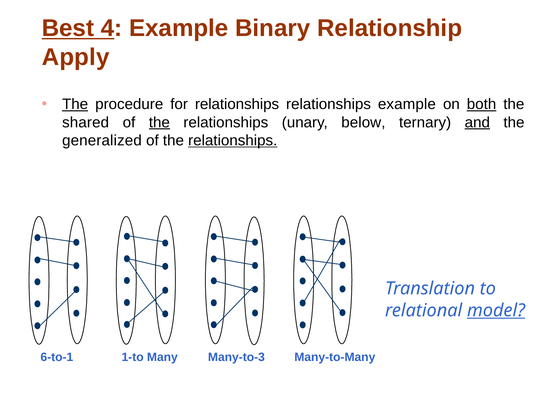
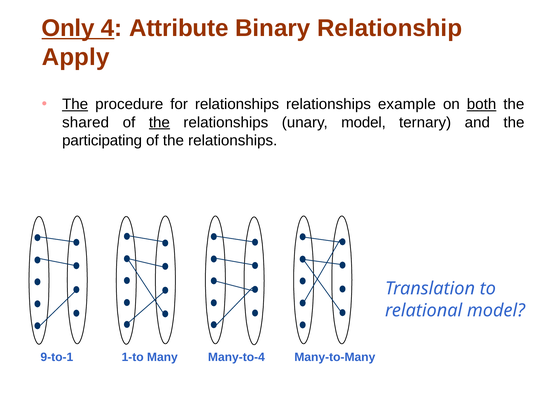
Best: Best -> Only
4 Example: Example -> Attribute
unary below: below -> model
and underline: present -> none
generalized: generalized -> participating
relationships at (233, 141) underline: present -> none
model at (496, 310) underline: present -> none
6-to-1: 6-to-1 -> 9-to-1
Many-to-3: Many-to-3 -> Many-to-4
